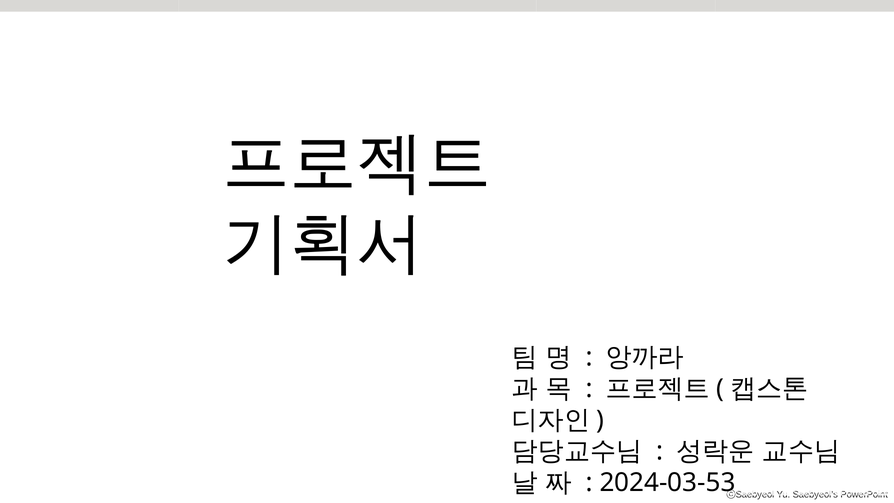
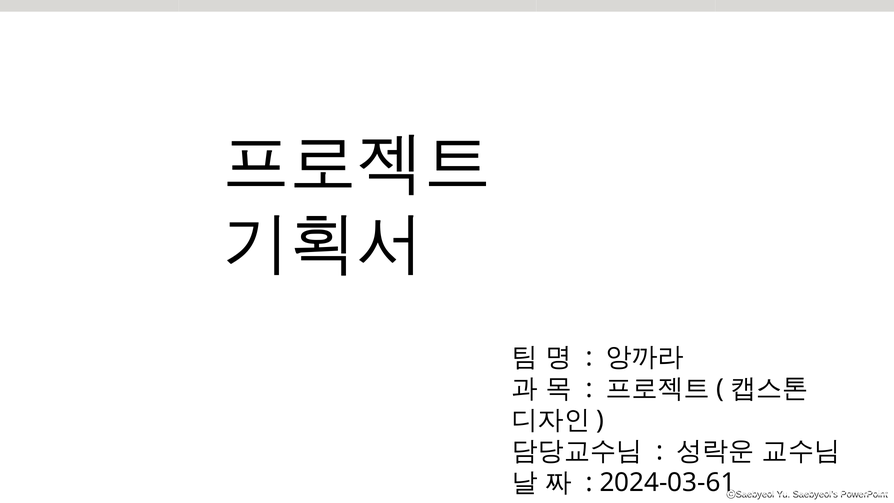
2024-03-53: 2024-03-53 -> 2024-03-61
